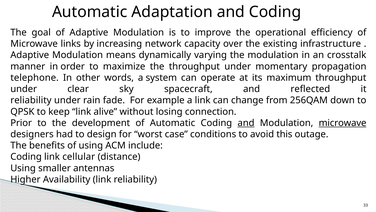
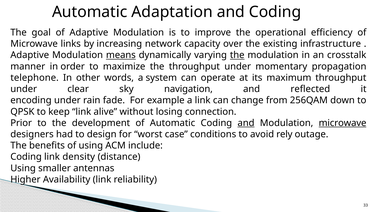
means underline: none -> present
the at (237, 55) underline: none -> present
spacecraft: spacecraft -> navigation
reliability at (31, 100): reliability -> encoding
this: this -> rely
cellular: cellular -> density
